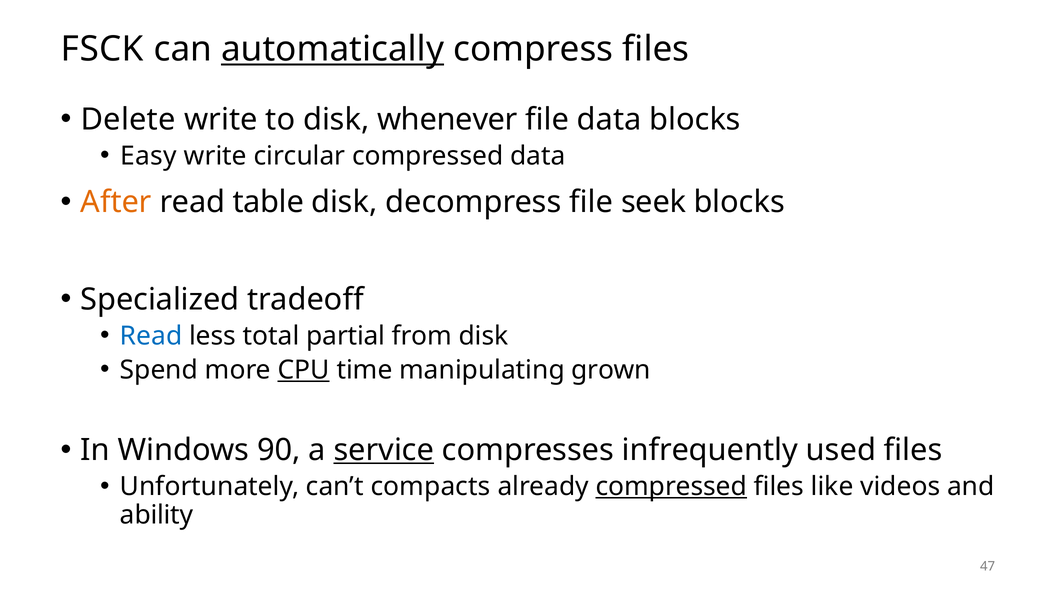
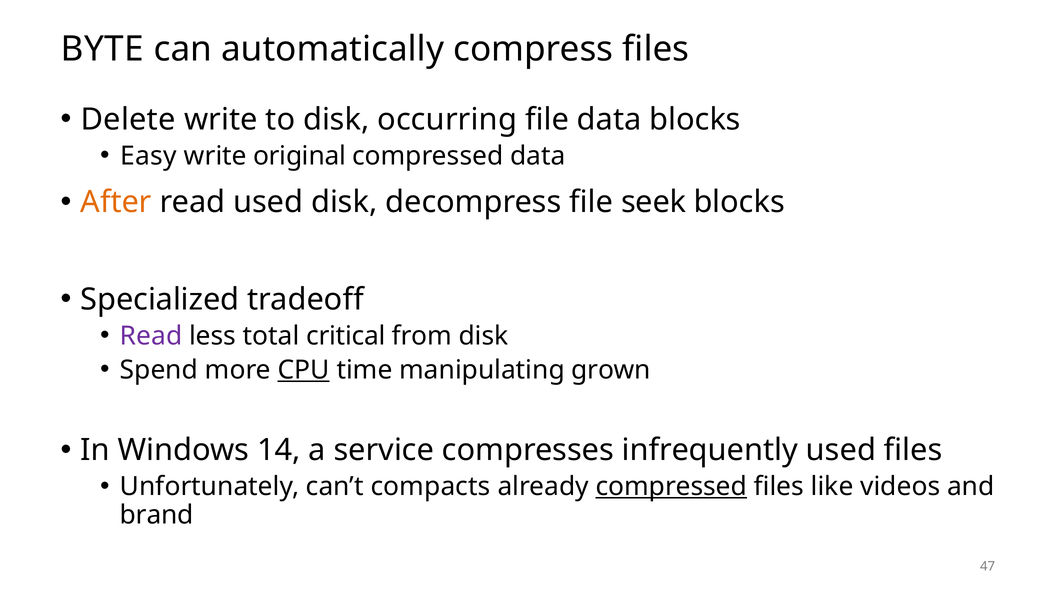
FSCK: FSCK -> BYTE
automatically underline: present -> none
whenever: whenever -> occurring
circular: circular -> original
read table: table -> used
Read at (151, 336) colour: blue -> purple
partial: partial -> critical
90: 90 -> 14
service underline: present -> none
ability: ability -> brand
